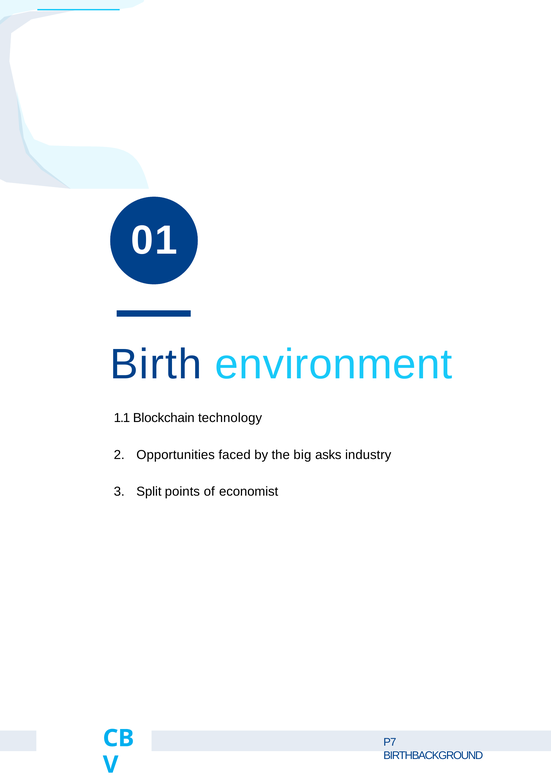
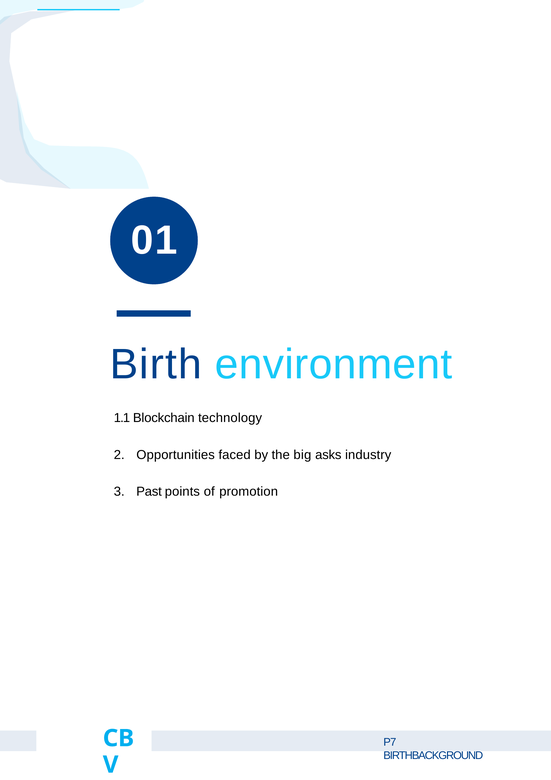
Split: Split -> Past
economist: economist -> promotion
